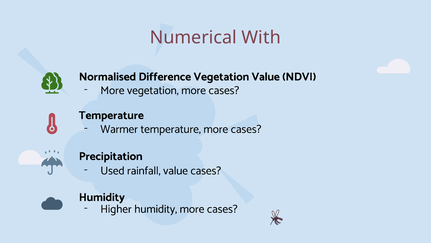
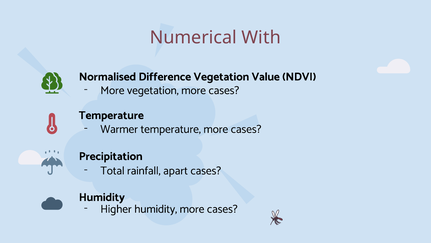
Used: Used -> Total
rainfall value: value -> apart
